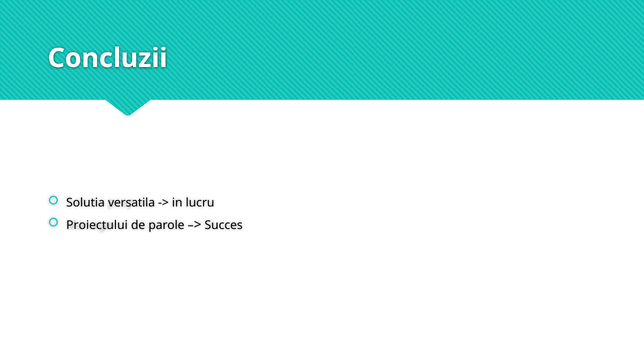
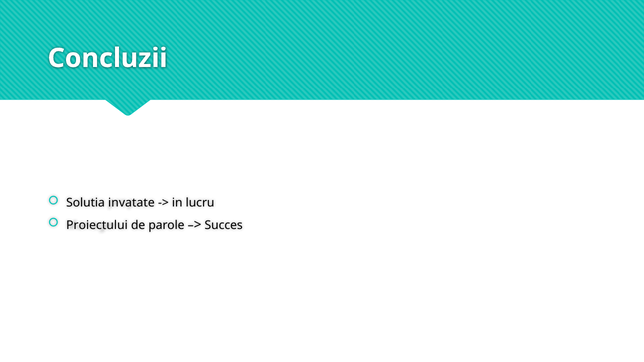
versatila: versatila -> invatate
